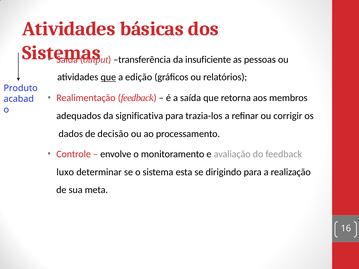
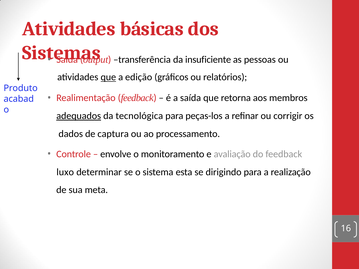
adequados underline: none -> present
significativa: significativa -> tecnológica
trazia-los: trazia-los -> peças-los
decisão: decisão -> captura
